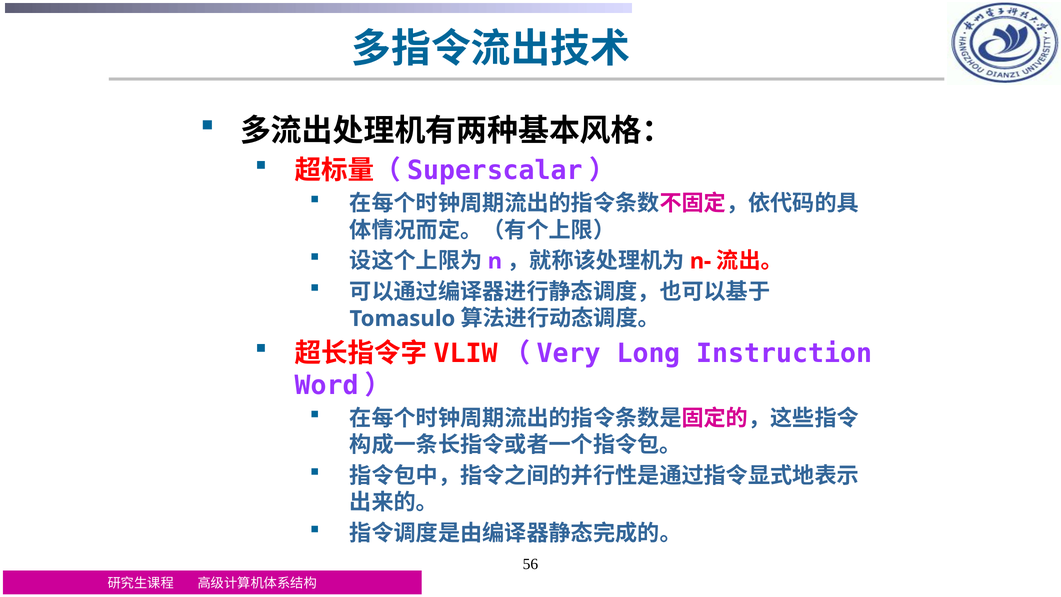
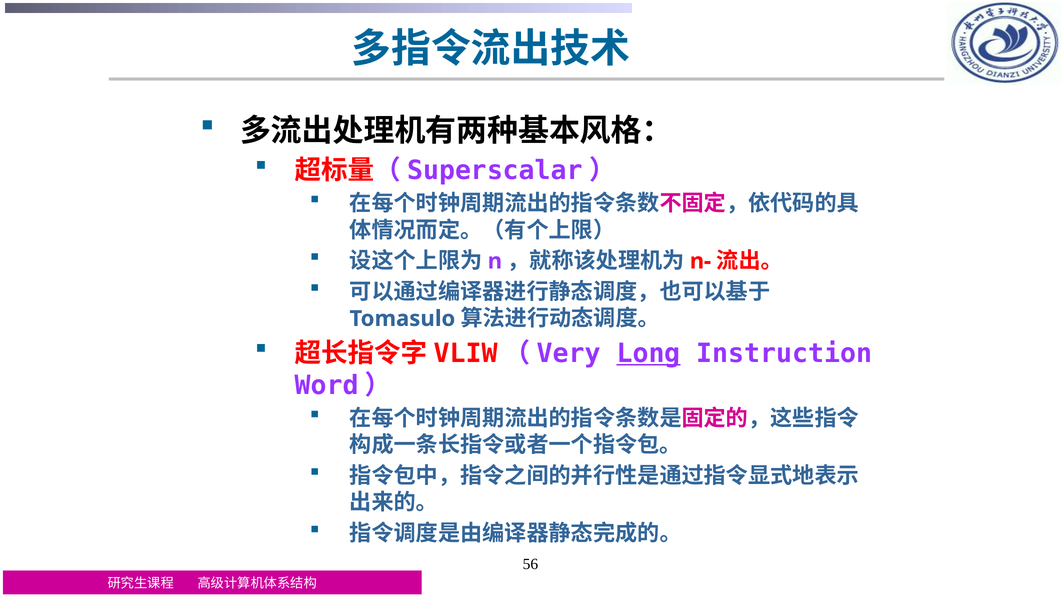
Long underline: none -> present
